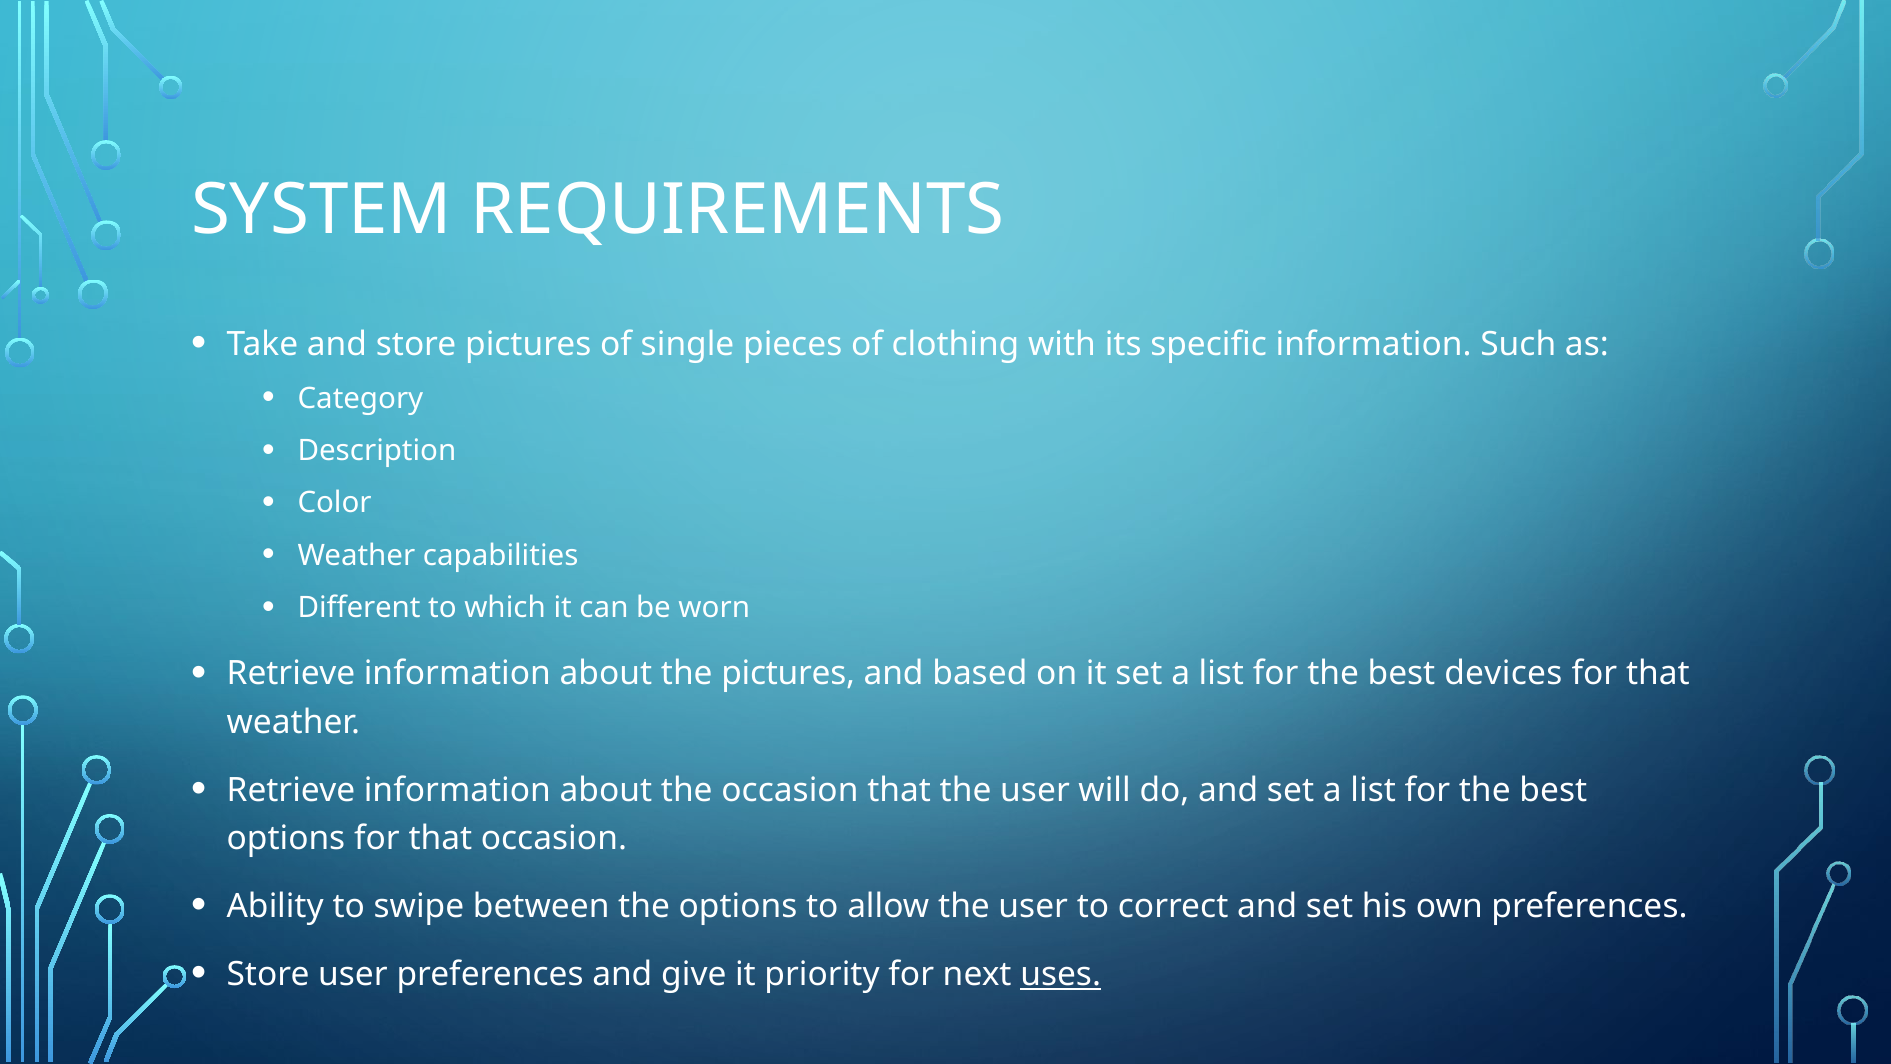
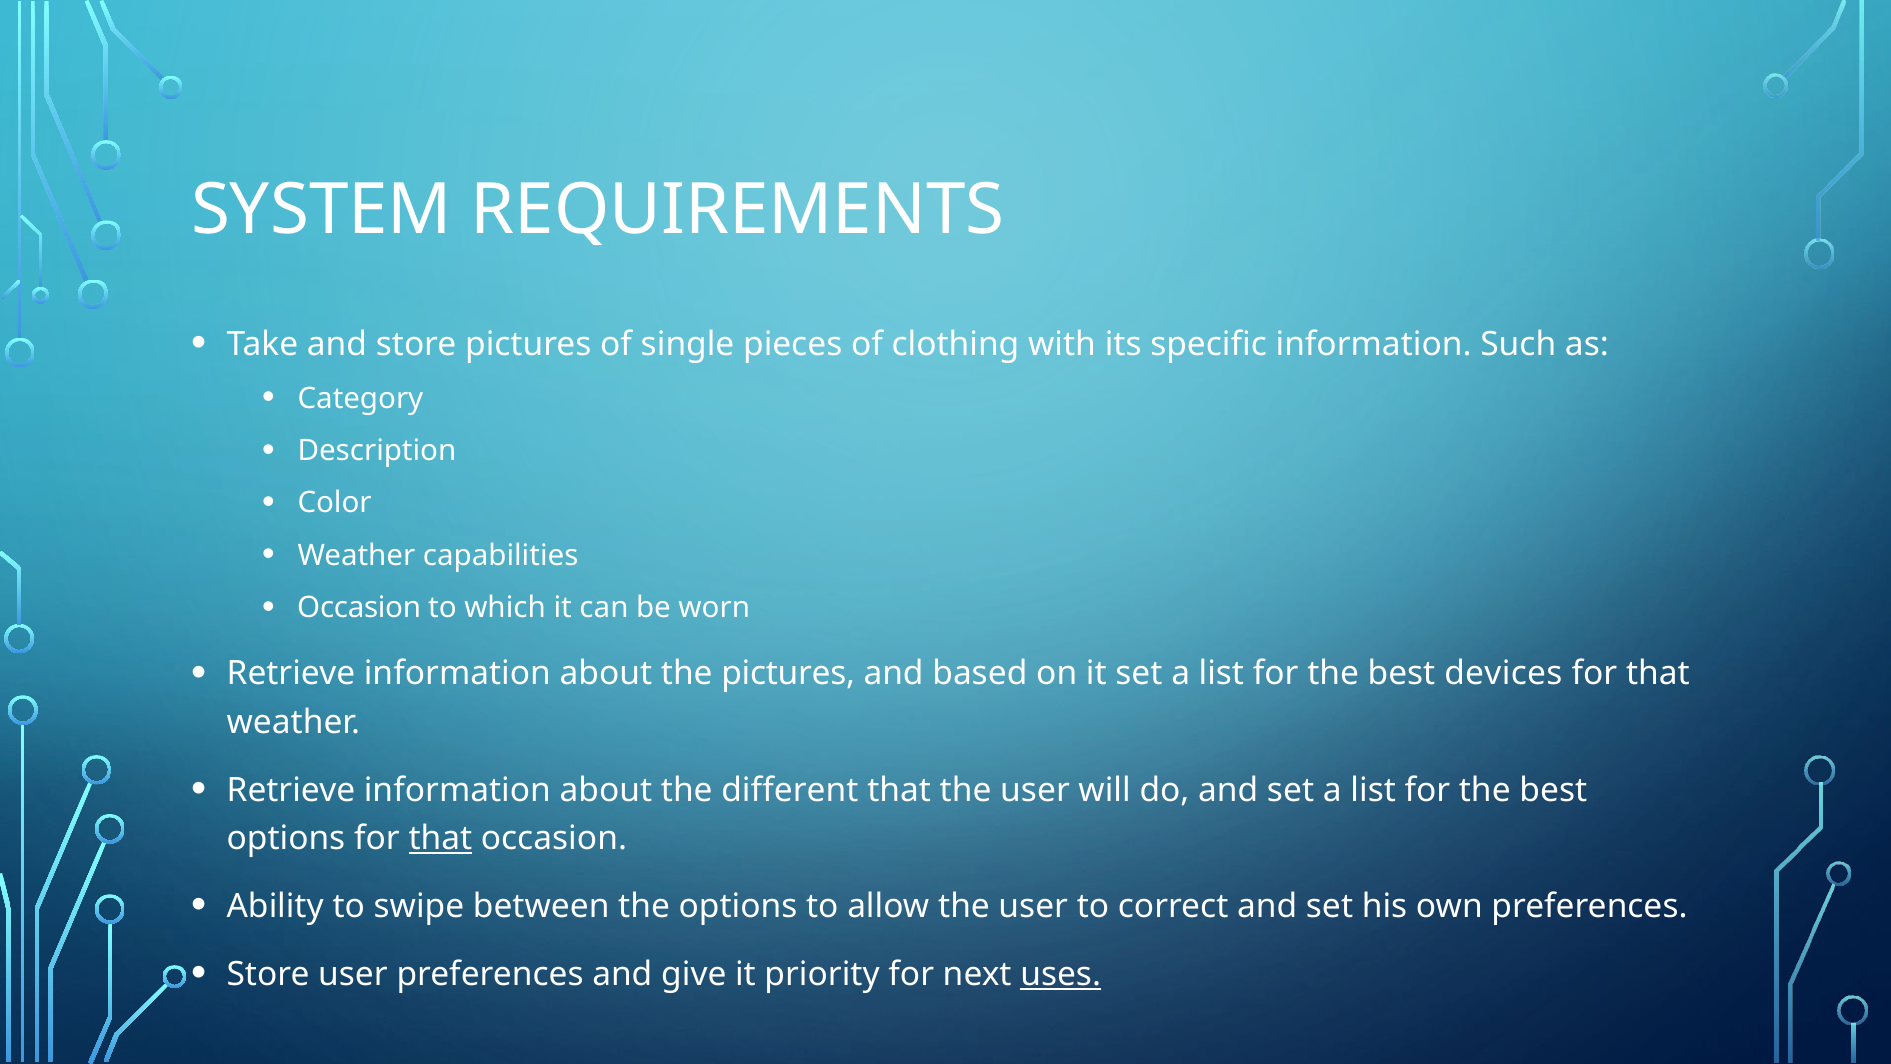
Different at (359, 608): Different -> Occasion
the occasion: occasion -> different
that at (440, 838) underline: none -> present
